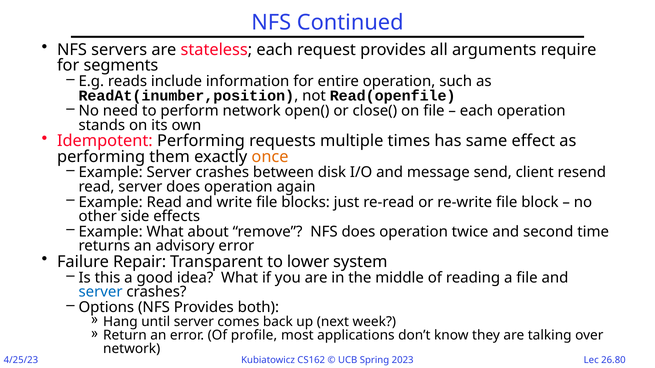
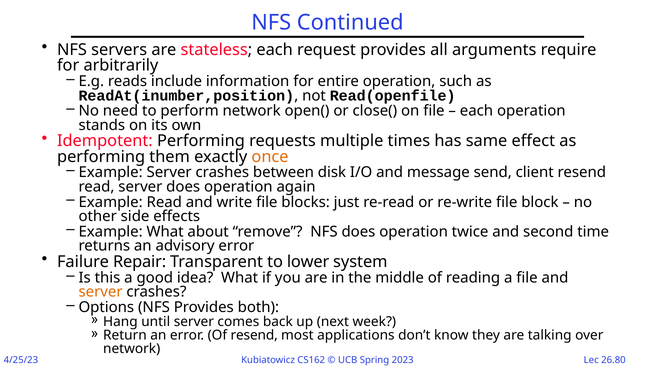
segments: segments -> arbitrarily
server at (101, 292) colour: blue -> orange
Of profile: profile -> resend
